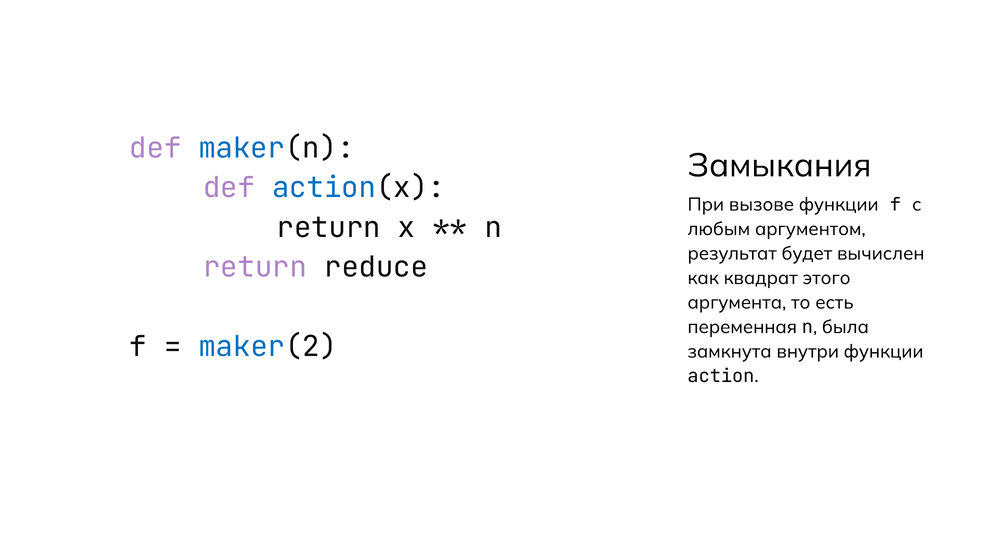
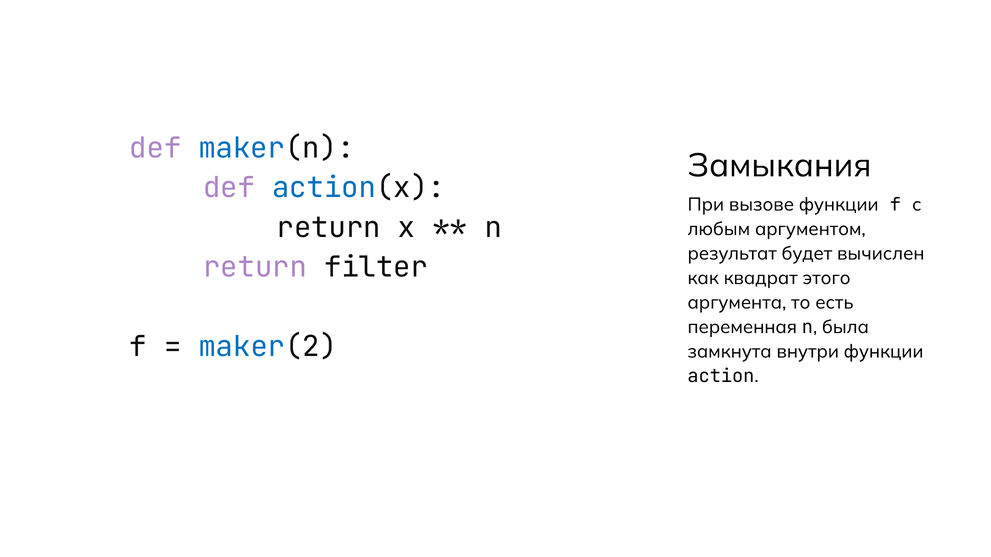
reduce: reduce -> filter
